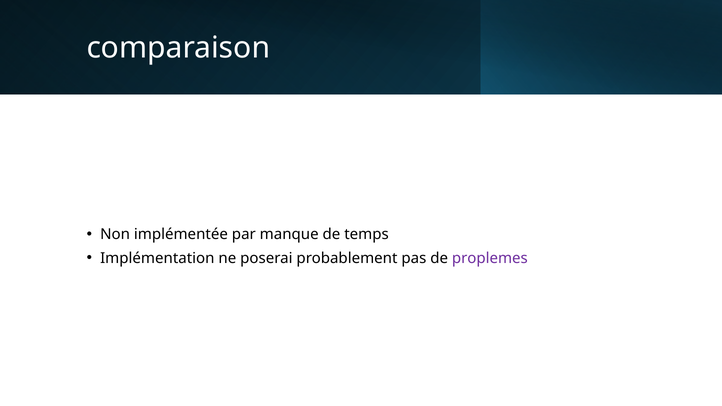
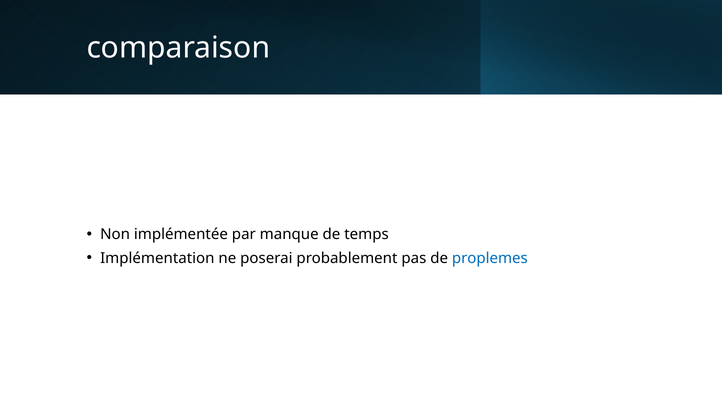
proplemes colour: purple -> blue
